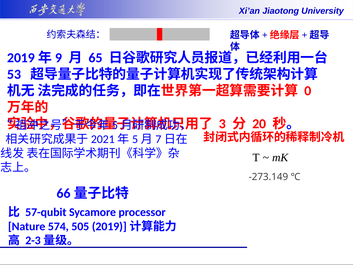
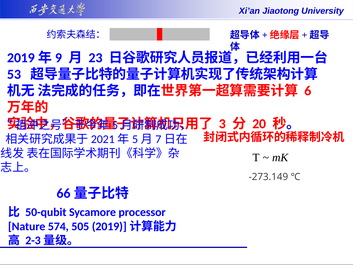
65: 65 -> 23
0: 0 -> 6
57-qubit: 57-qubit -> 50-qubit
